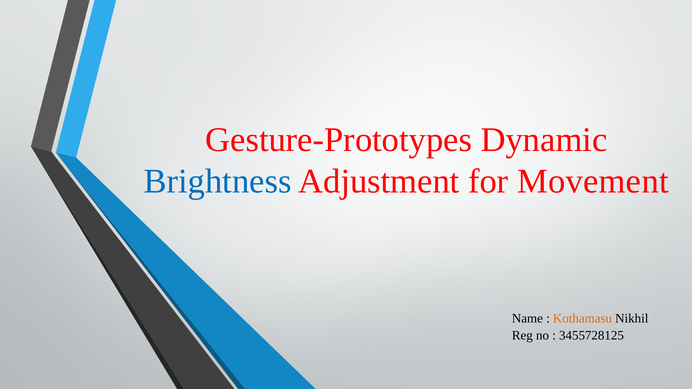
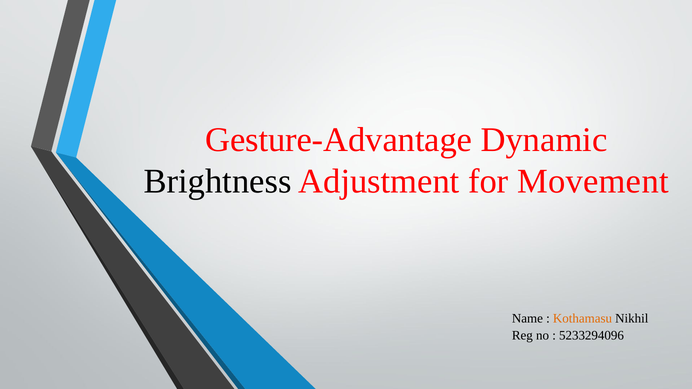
Gesture-Prototypes: Gesture-Prototypes -> Gesture-Advantage
Brightness colour: blue -> black
3455728125: 3455728125 -> 5233294096
